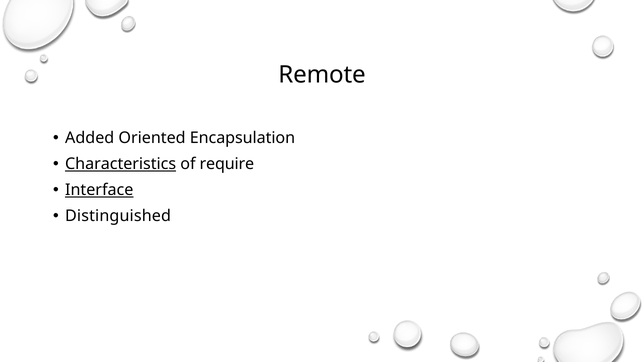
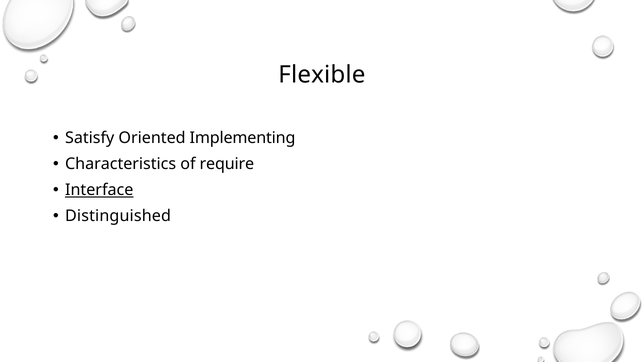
Remote: Remote -> Flexible
Added: Added -> Satisfy
Encapsulation: Encapsulation -> Implementing
Characteristics underline: present -> none
